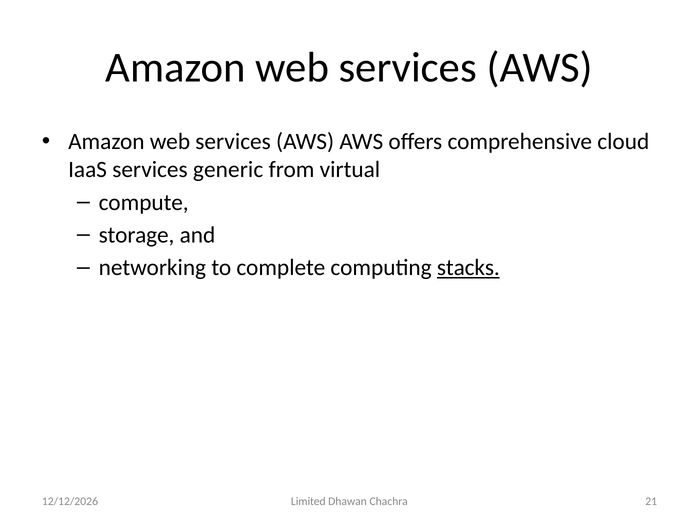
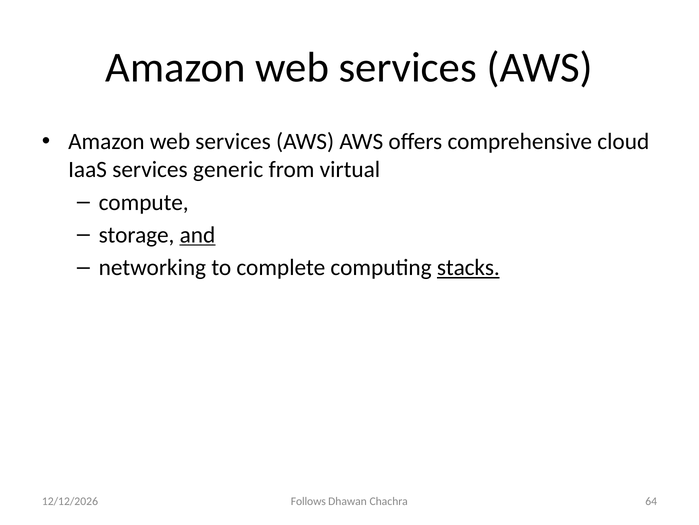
and underline: none -> present
Limited: Limited -> Follows
21: 21 -> 64
